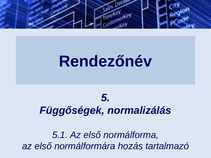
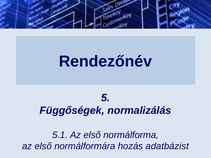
tartalmazó: tartalmazó -> adatbázist
